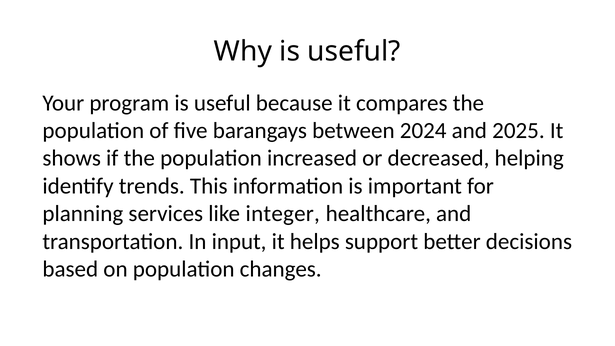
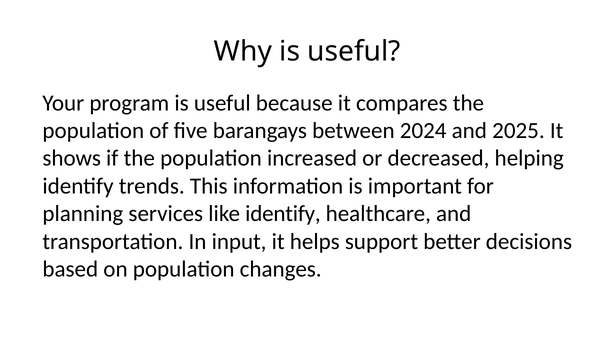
like integer: integer -> identify
